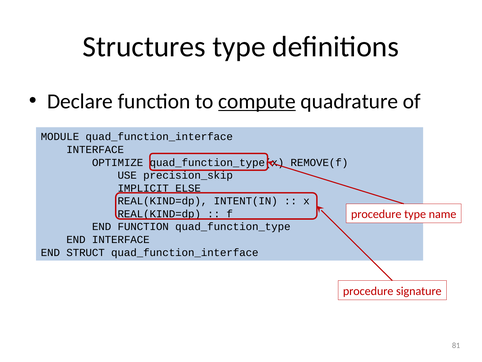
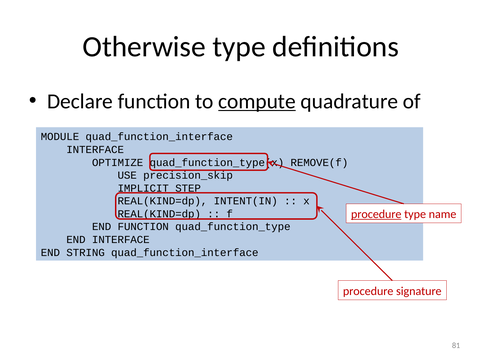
Structures: Structures -> Otherwise
ELSE: ELSE -> STEP
procedure at (376, 214) underline: none -> present
STRUCT: STRUCT -> STRING
